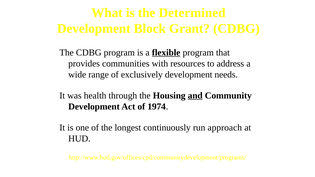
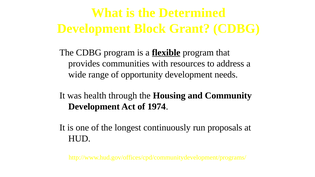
exclusively: exclusively -> opportunity
and underline: present -> none
approach: approach -> proposals
